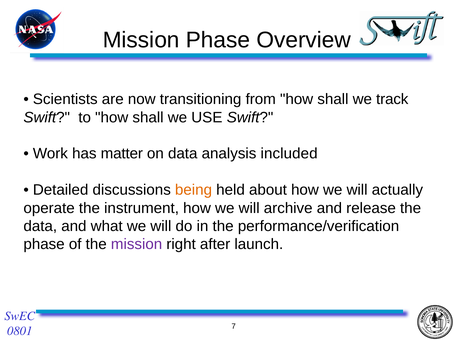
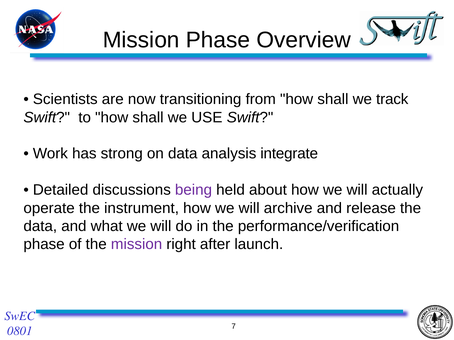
matter: matter -> strong
included: included -> integrate
being colour: orange -> purple
